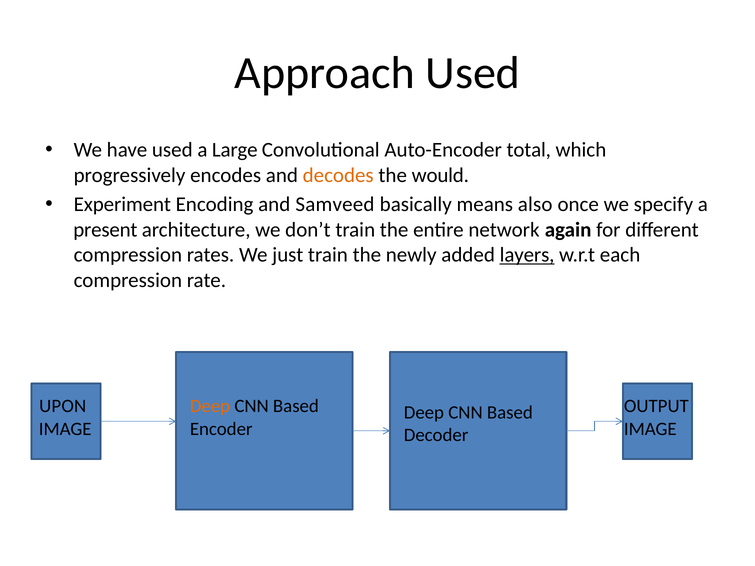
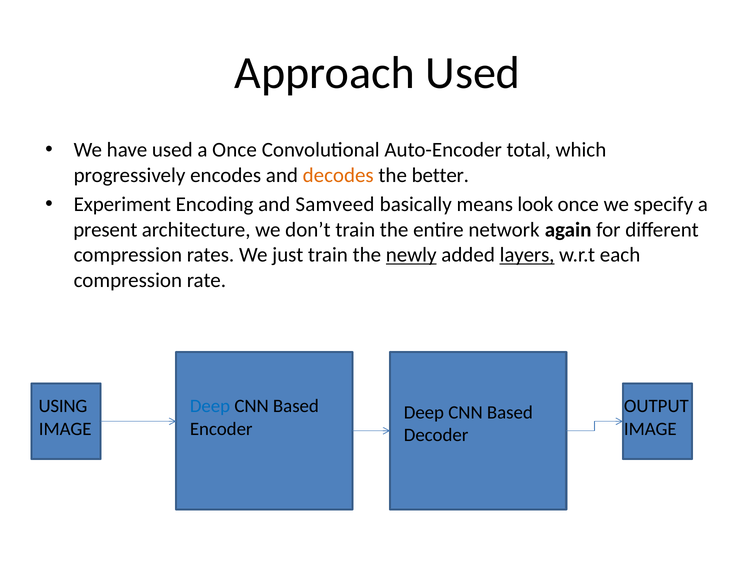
a Large: Large -> Once
would: would -> better
also: also -> look
newly underline: none -> present
UPON: UPON -> USING
Deep at (210, 406) colour: orange -> blue
